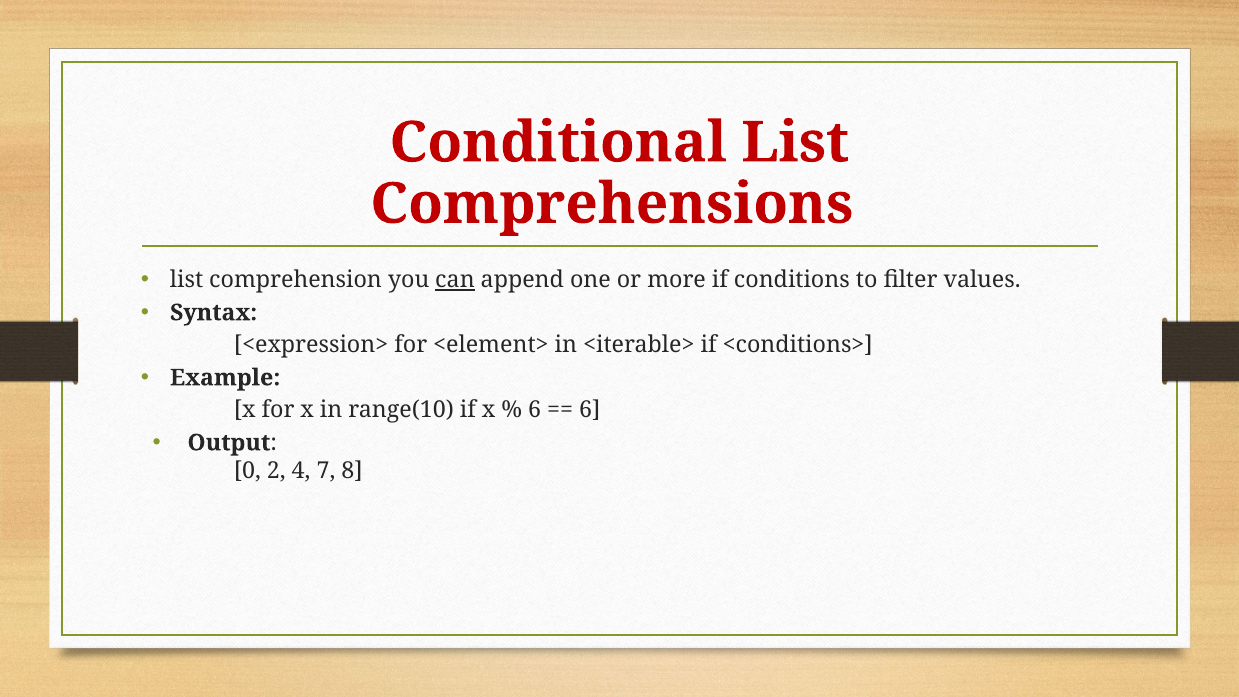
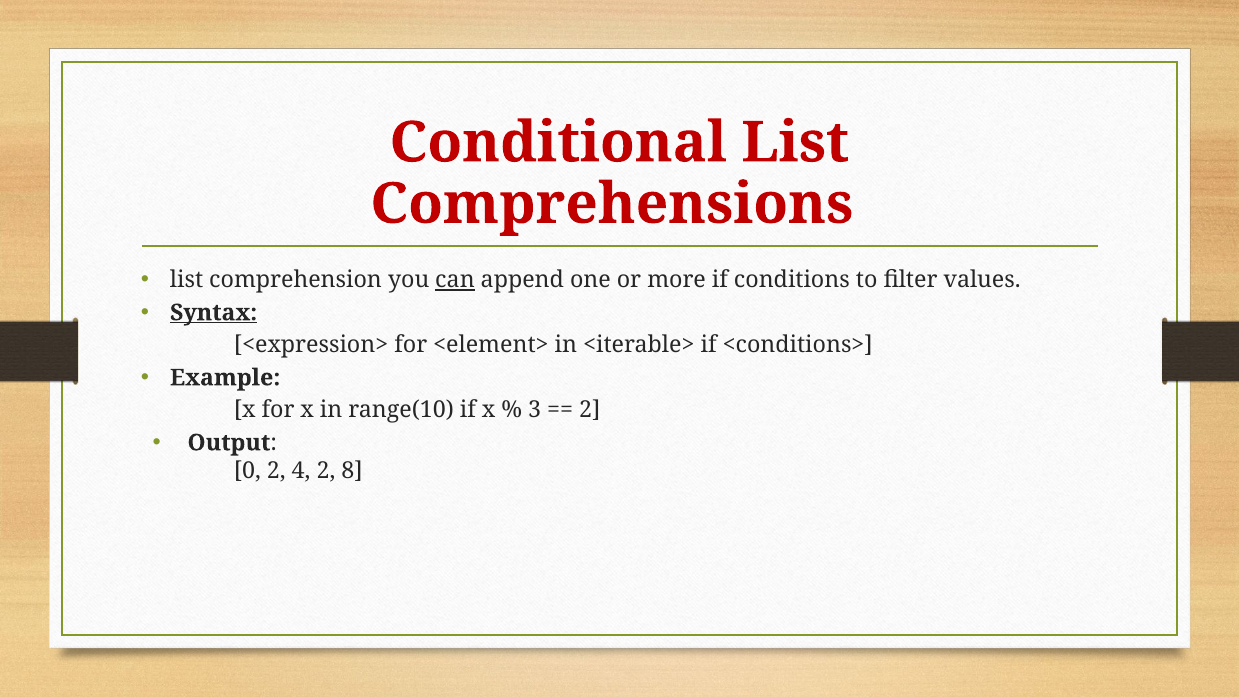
Syntax underline: none -> present
6 at (535, 410): 6 -> 3
6 at (590, 410): 6 -> 2
4 7: 7 -> 2
